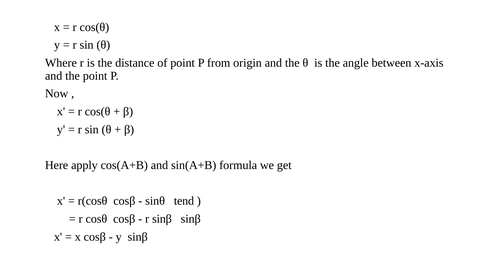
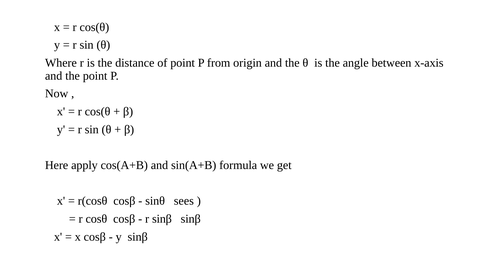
tend: tend -> sees
